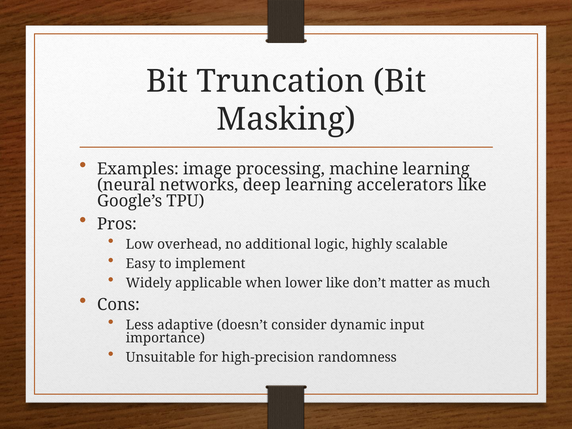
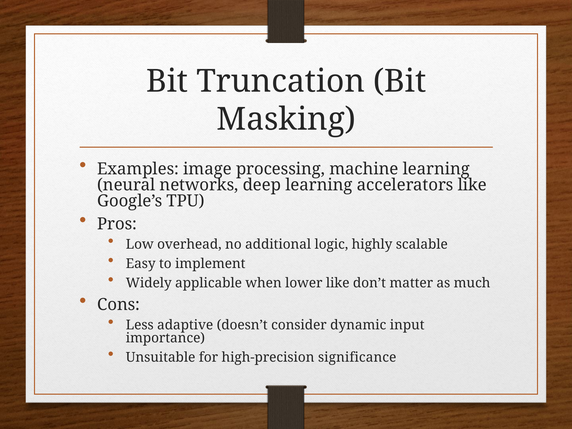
randomness: randomness -> significance
